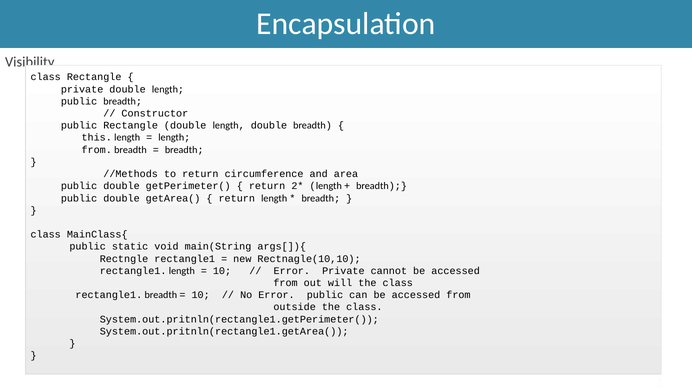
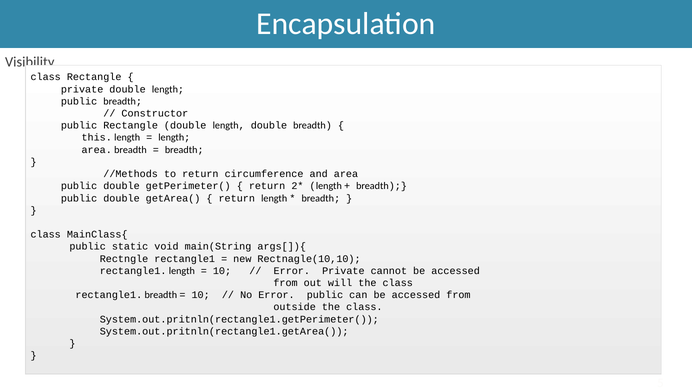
from at (97, 150): from -> area
